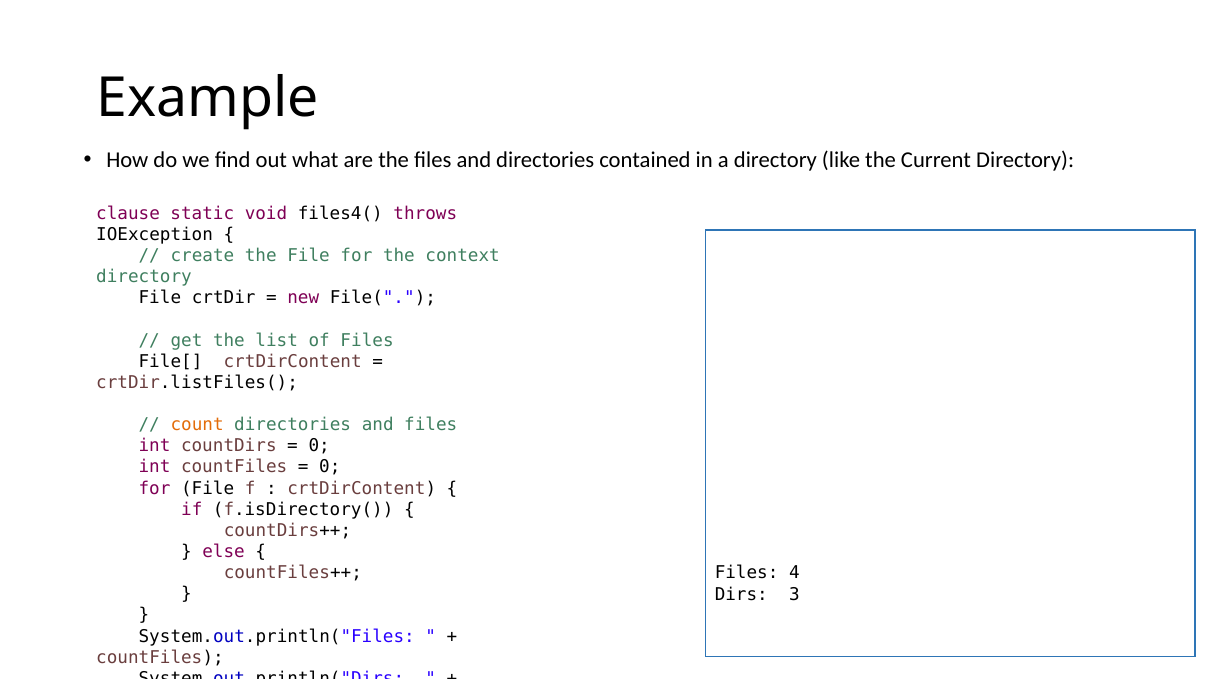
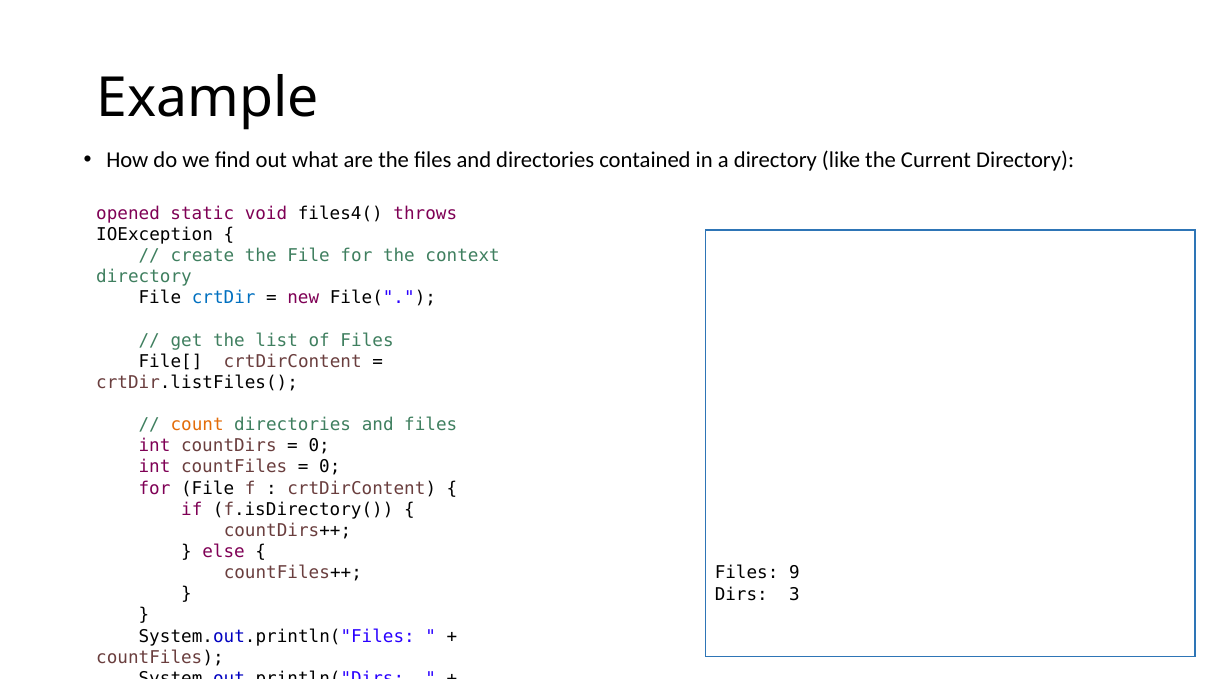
clause: clause -> opened
crtDir colour: black -> blue
4: 4 -> 9
